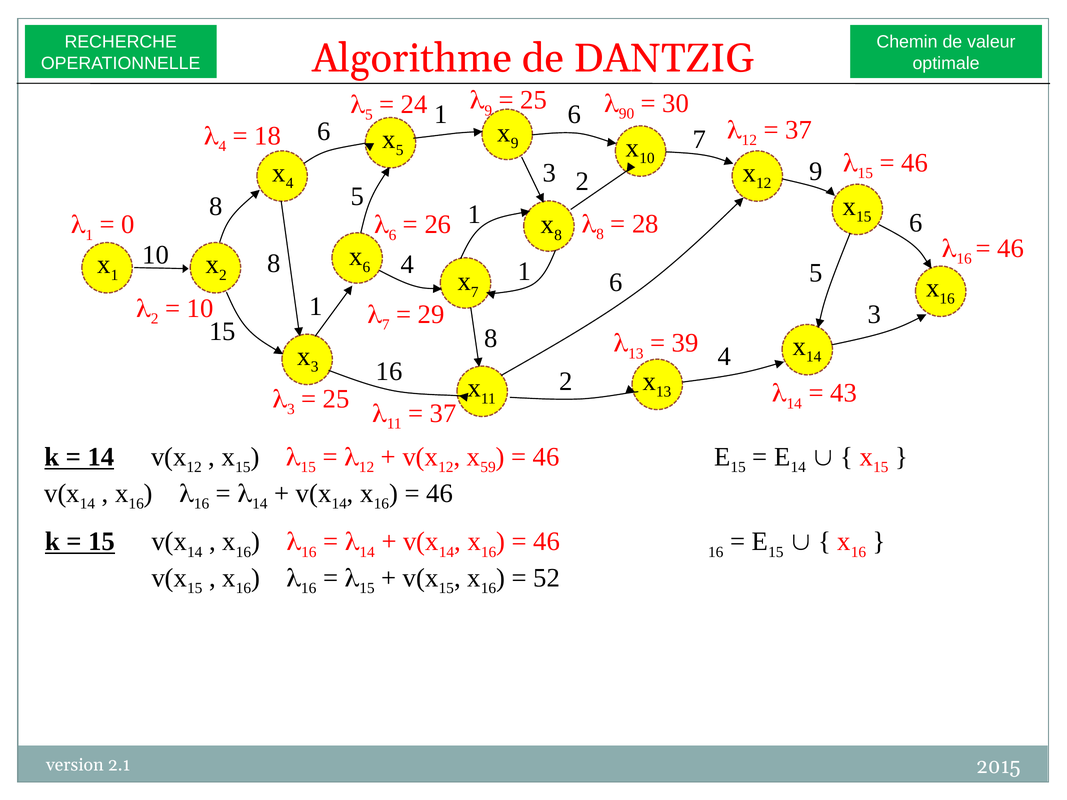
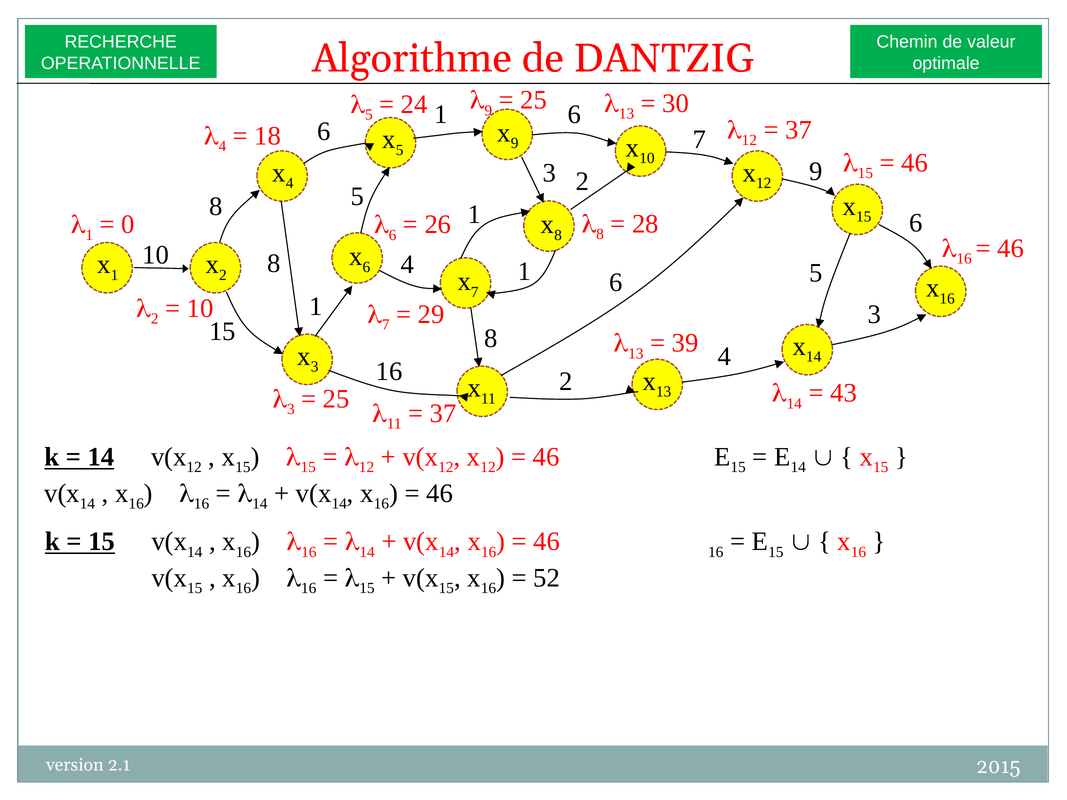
90 at (627, 114): 90 -> 13
59 at (488, 468): 59 -> 12
